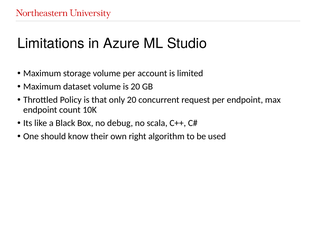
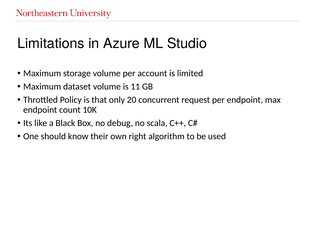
is 20: 20 -> 11
